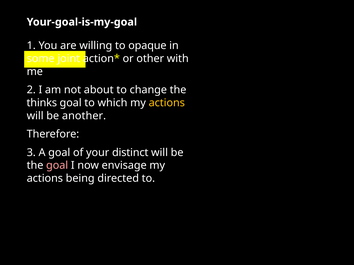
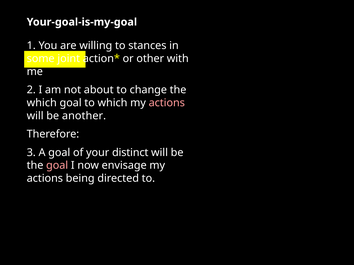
opaque: opaque -> stances
thinks at (42, 103): thinks -> which
actions at (167, 103) colour: yellow -> pink
